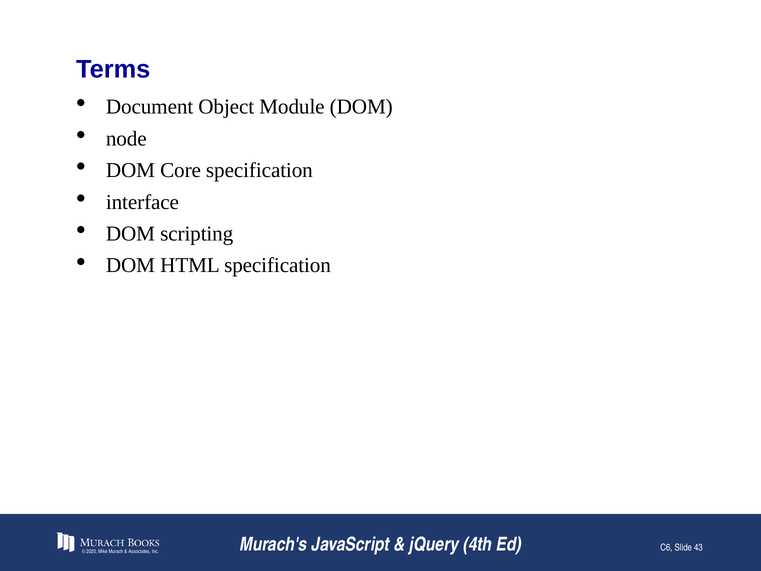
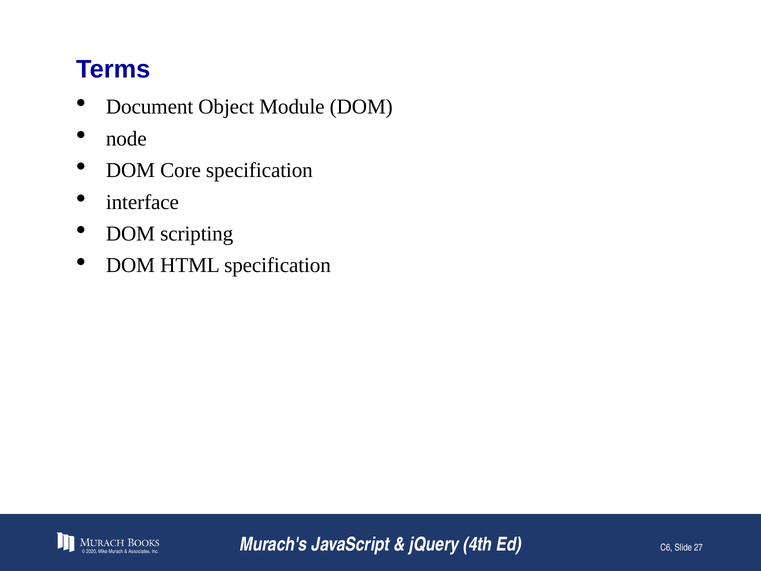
43: 43 -> 27
